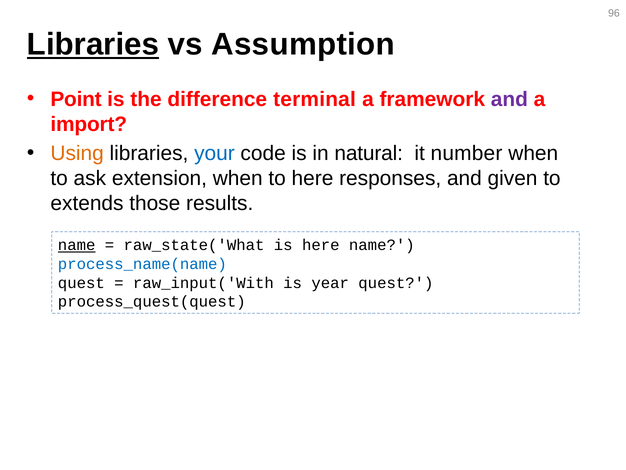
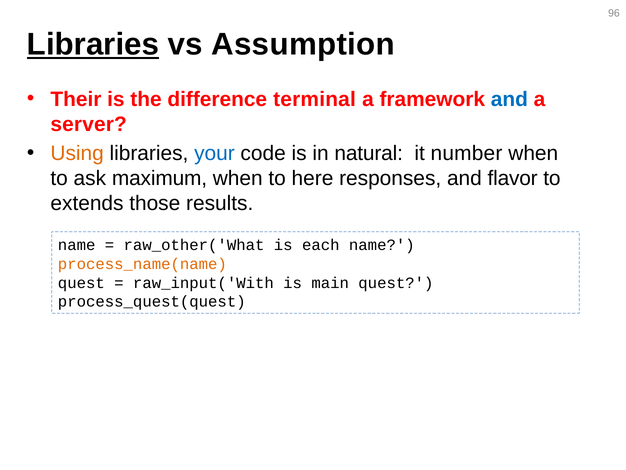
Point: Point -> Their
and at (509, 99) colour: purple -> blue
import: import -> server
extension: extension -> maximum
given: given -> flavor
name at (77, 245) underline: present -> none
raw_state('What: raw_state('What -> raw_other('What
is here: here -> each
process_name(name colour: blue -> orange
year: year -> main
